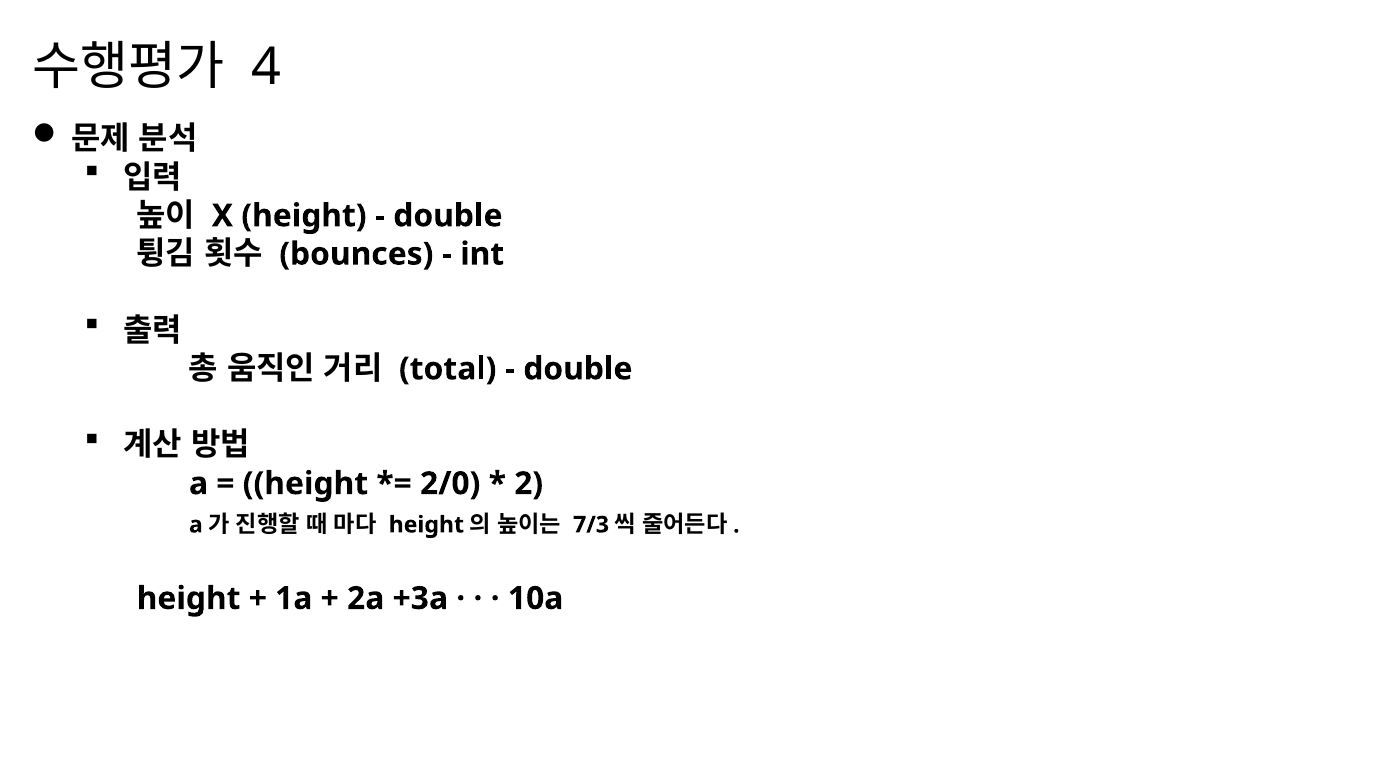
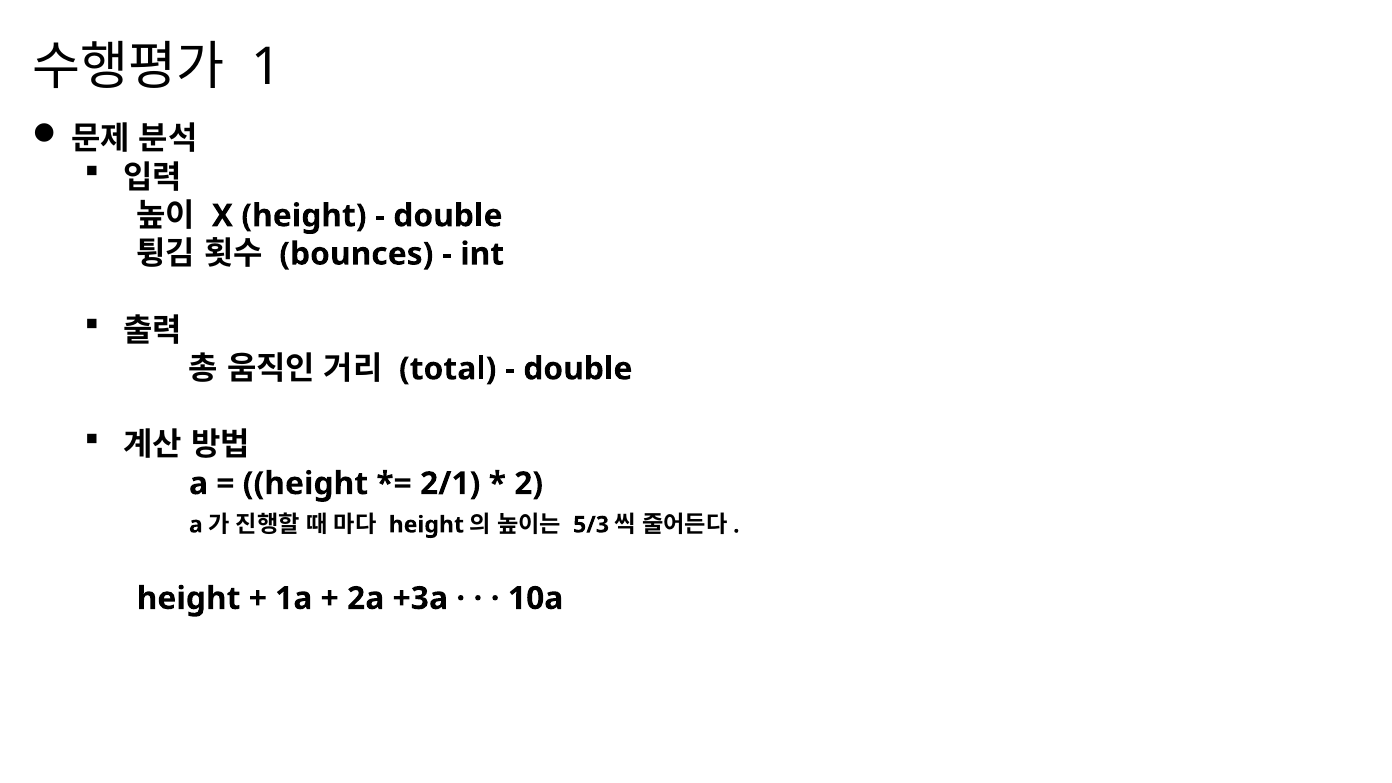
4: 4 -> 1
2/0: 2/0 -> 2/1
7/3: 7/3 -> 5/3
